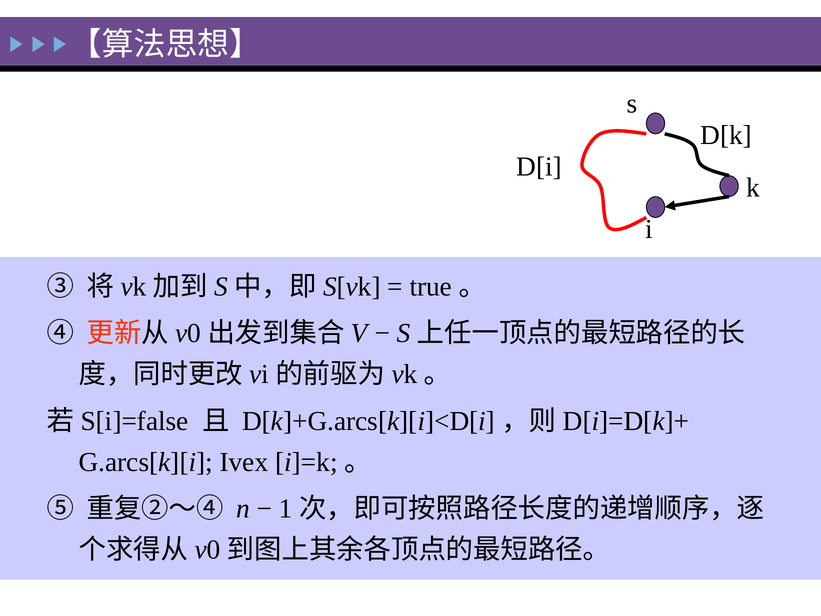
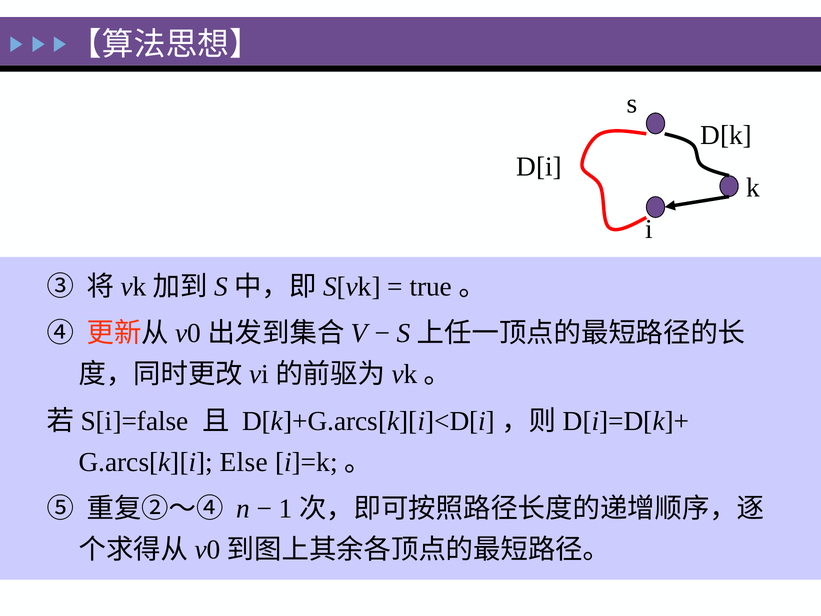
Ivex: Ivex -> Else
